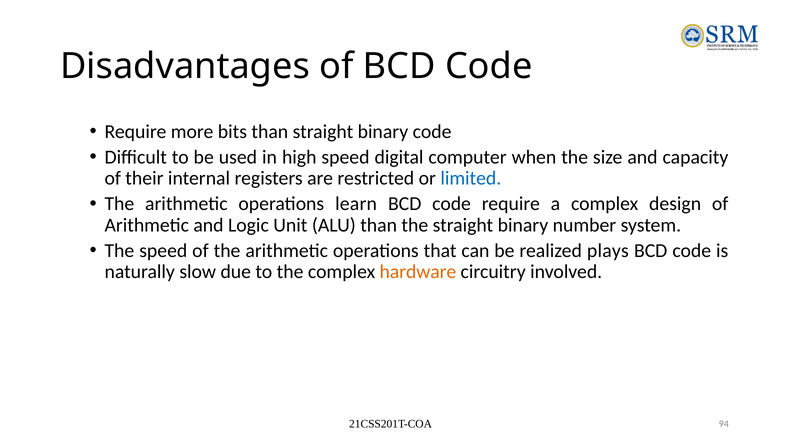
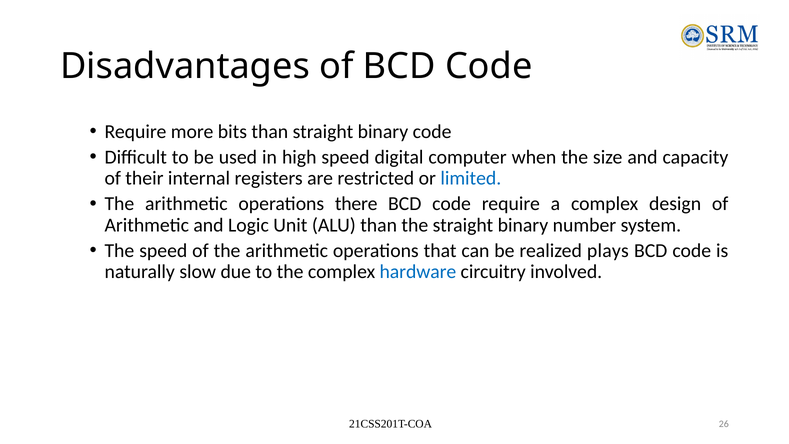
learn: learn -> there
hardware colour: orange -> blue
94: 94 -> 26
